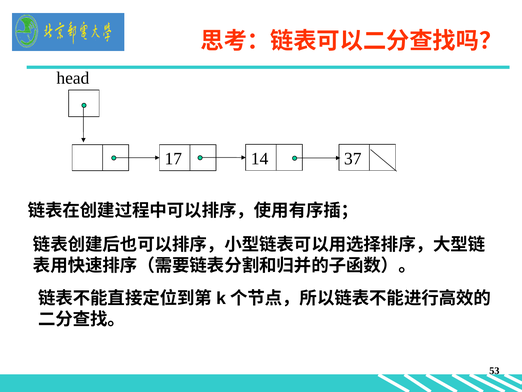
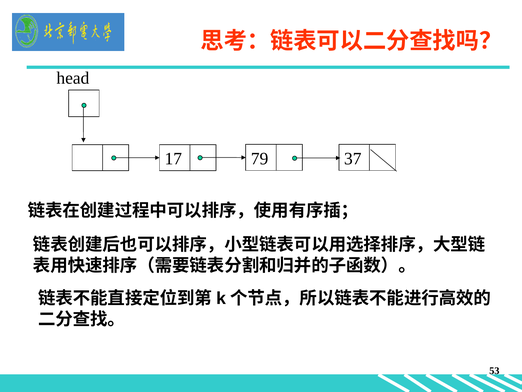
14: 14 -> 79
